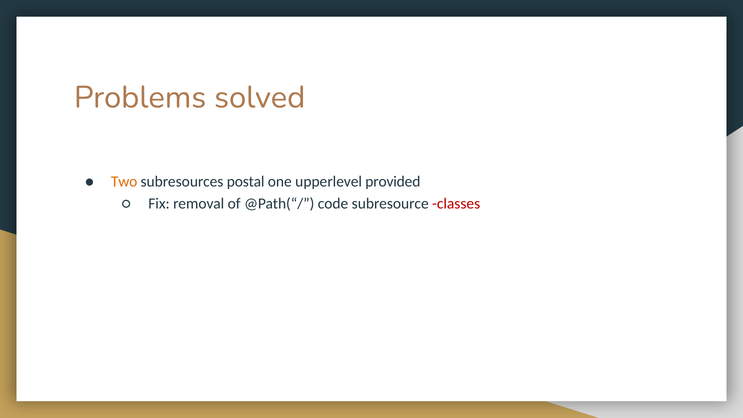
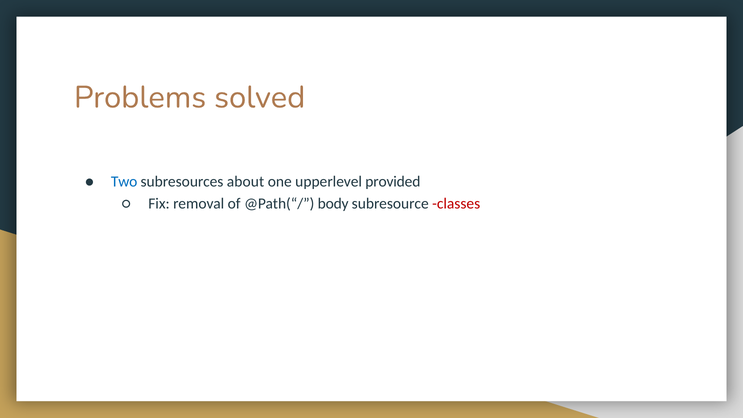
Two colour: orange -> blue
postal: postal -> about
code: code -> body
